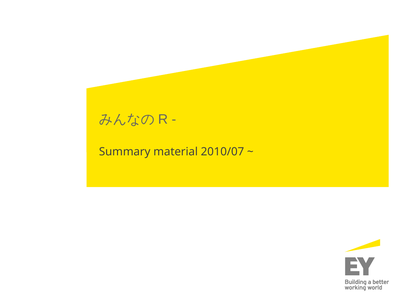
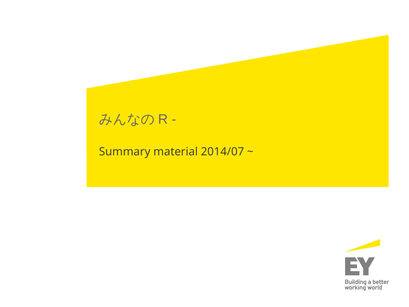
2010/07: 2010/07 -> 2014/07
